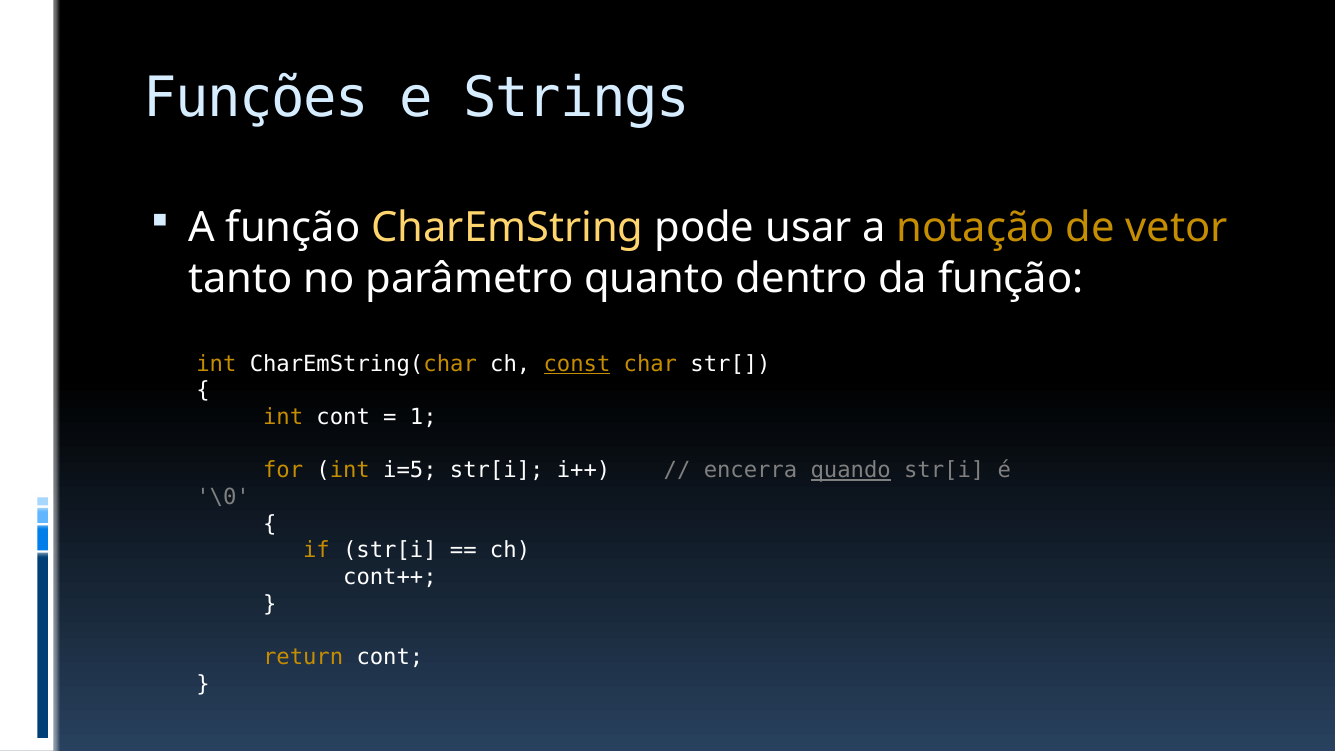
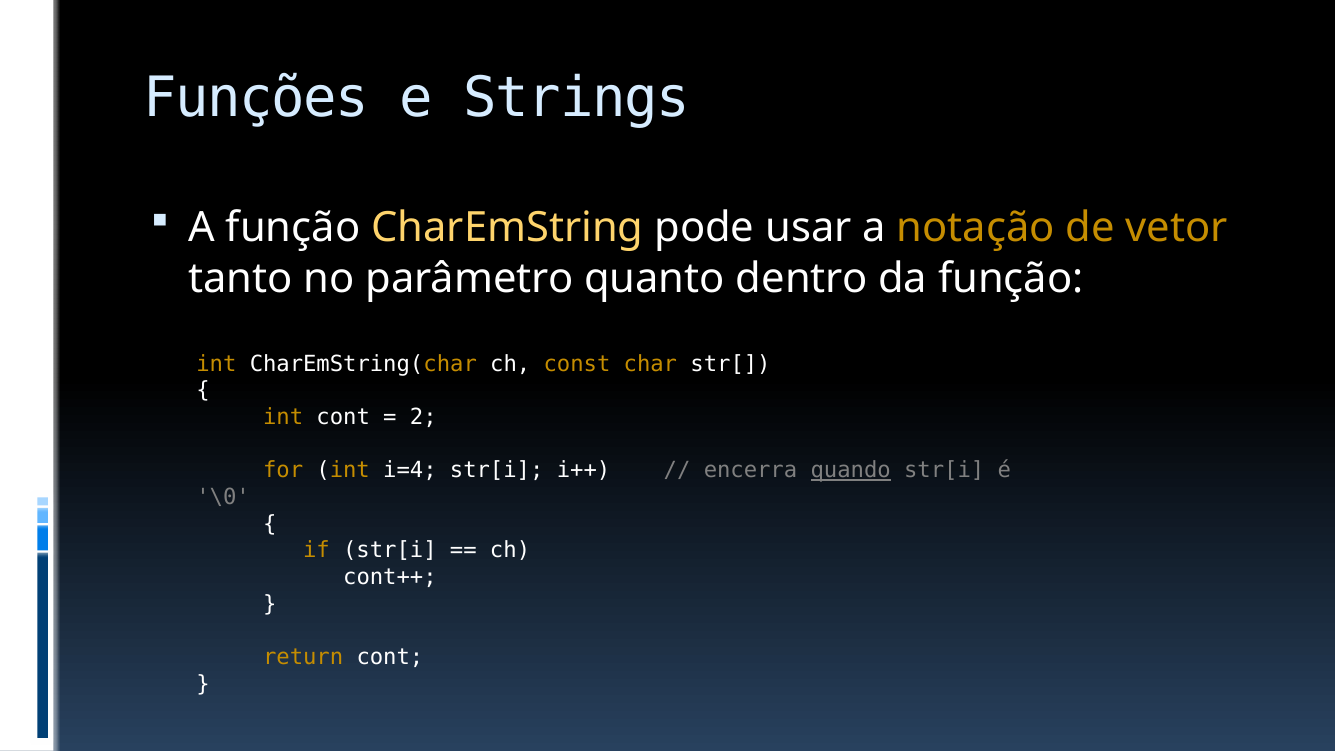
const underline: present -> none
1: 1 -> 2
i=5: i=5 -> i=4
